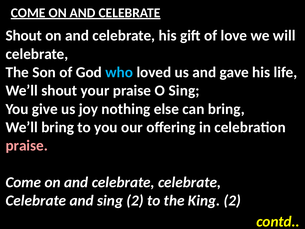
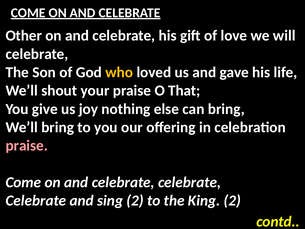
Shout at (24, 36): Shout -> Other
who colour: light blue -> yellow
O Sing: Sing -> That
